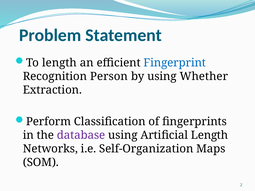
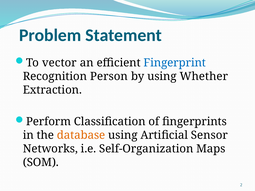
To length: length -> vector
database colour: purple -> orange
Artificial Length: Length -> Sensor
